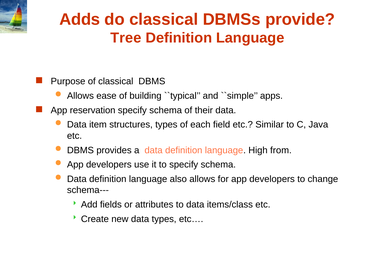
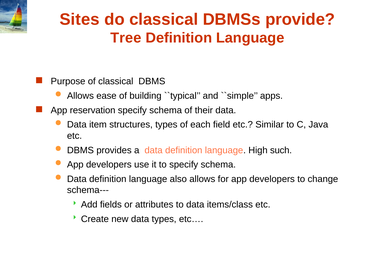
Adds: Adds -> Sites
from: from -> such
